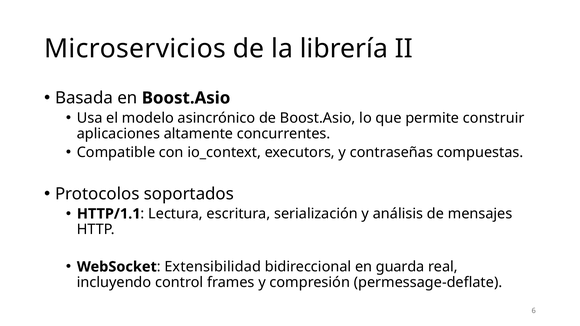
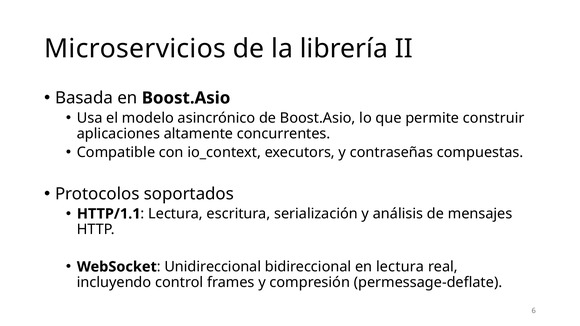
Extensibilidad: Extensibilidad -> Unidireccional
en guarda: guarda -> lectura
